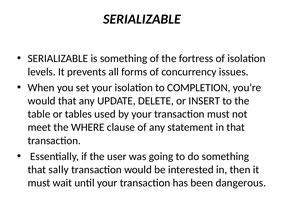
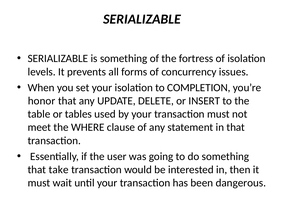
would at (42, 101): would -> honor
sally: sally -> take
